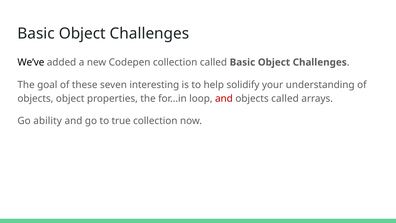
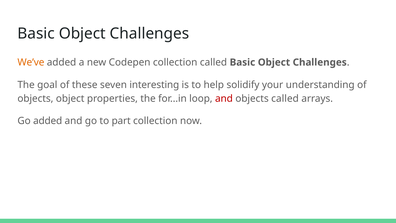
We’ve colour: black -> orange
Go ability: ability -> added
true: true -> part
